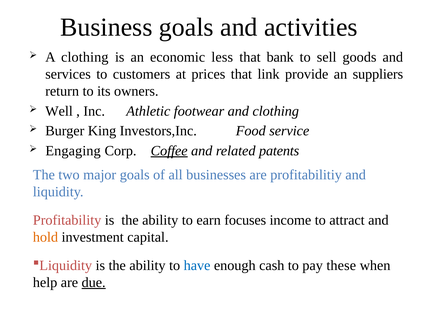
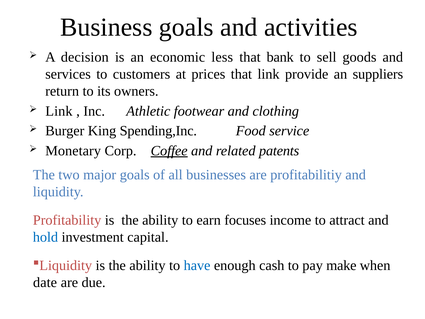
A clothing: clothing -> decision
Well at (59, 111): Well -> Link
Investors,Inc: Investors,Inc -> Spending,Inc
Engaging: Engaging -> Monetary
hold colour: orange -> blue
these: these -> make
help: help -> date
due underline: present -> none
